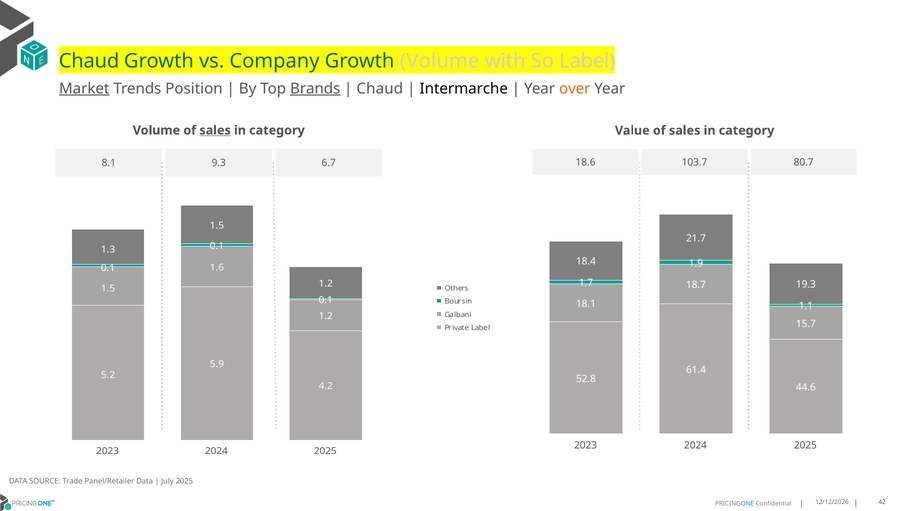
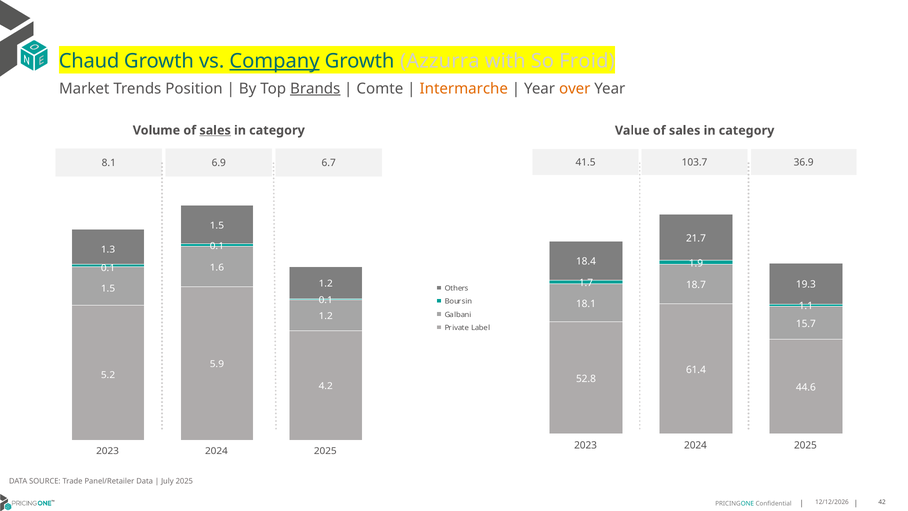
Company underline: none -> present
Growth Volume: Volume -> Azzurra
So Label: Label -> Froid
Market underline: present -> none
Chaud at (380, 89): Chaud -> Comte
Intermarche colour: black -> orange
18.6: 18.6 -> 41.5
80.7: 80.7 -> 36.9
9.3: 9.3 -> 6.9
